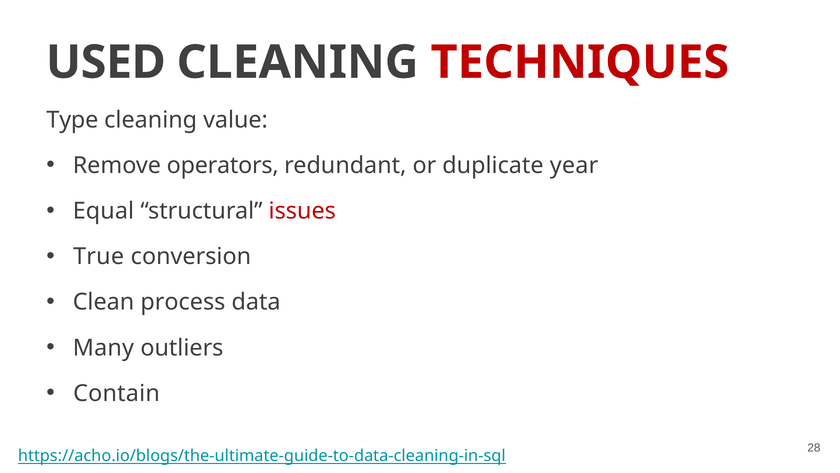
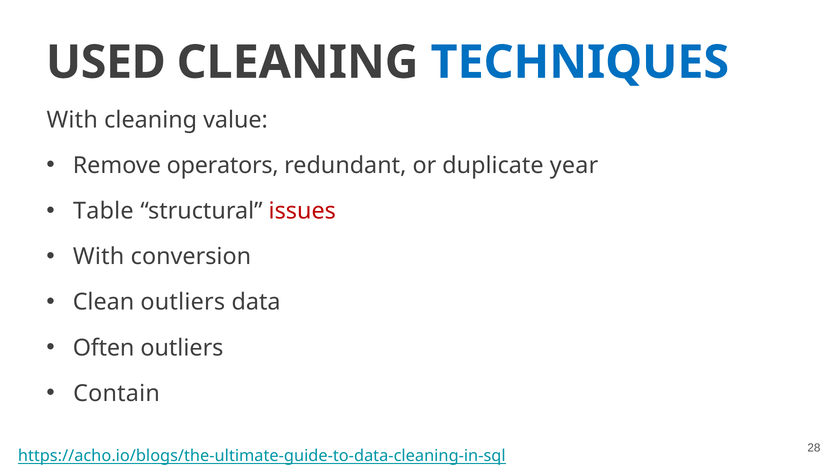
TECHNIQUES colour: red -> blue
Type at (72, 120): Type -> With
Equal: Equal -> Table
True at (99, 256): True -> With
Clean process: process -> outliers
Many: Many -> Often
